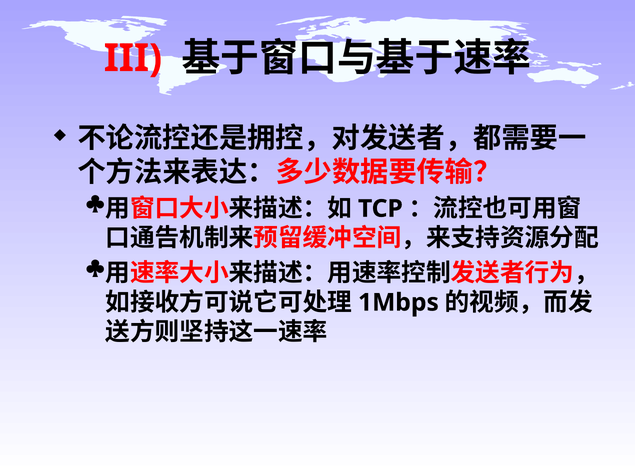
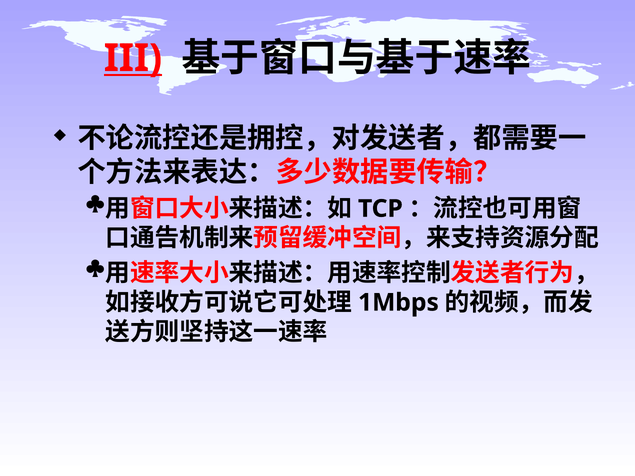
III underline: none -> present
